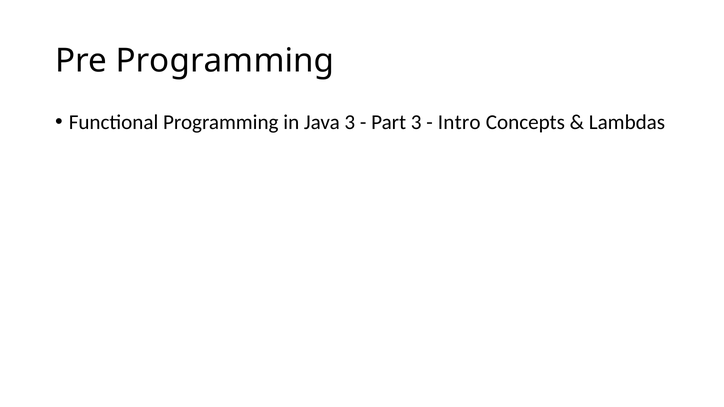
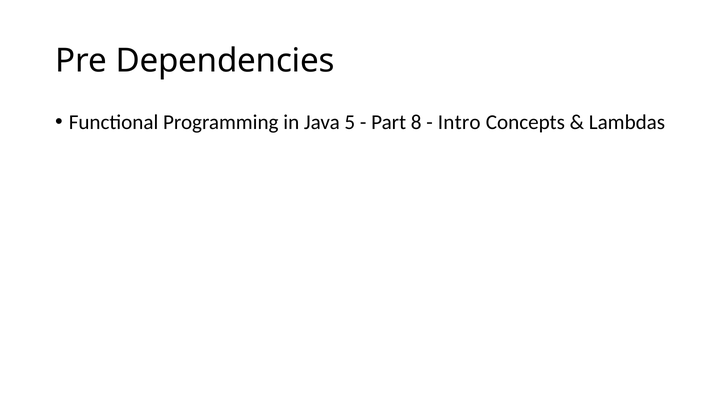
Pre Programming: Programming -> Dependencies
Java 3: 3 -> 5
Part 3: 3 -> 8
